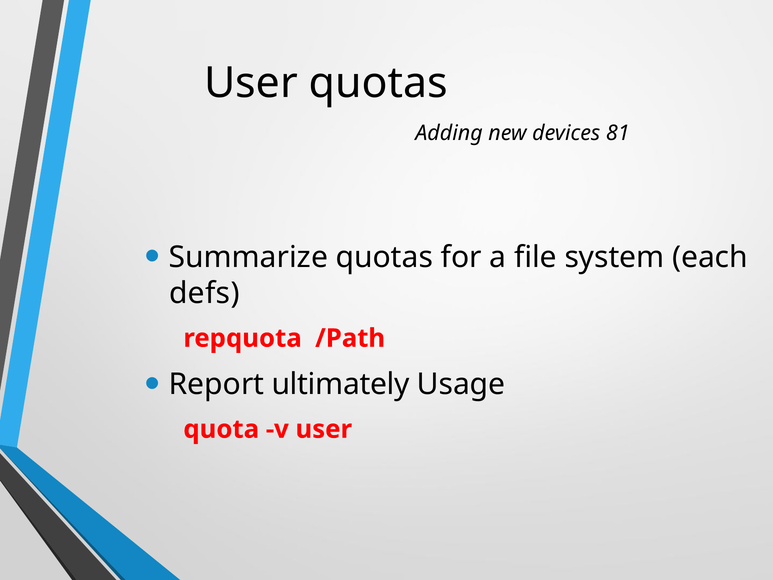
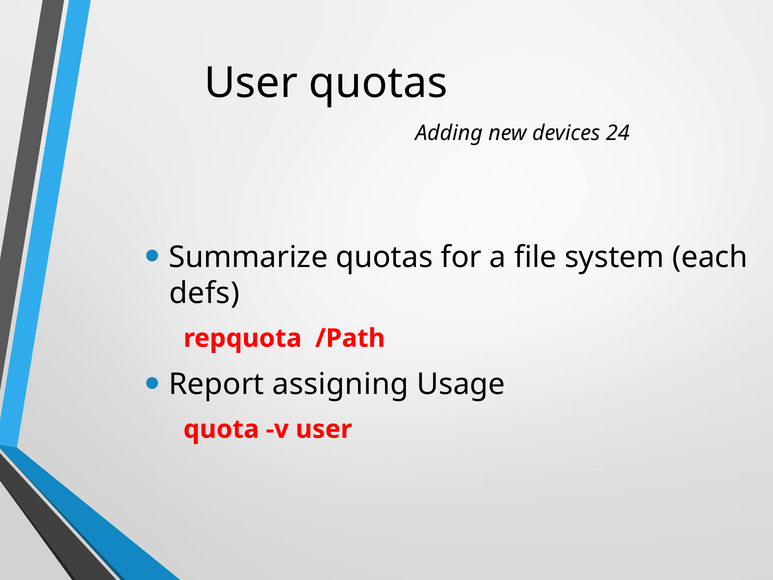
81: 81 -> 24
ultimately: ultimately -> assigning
